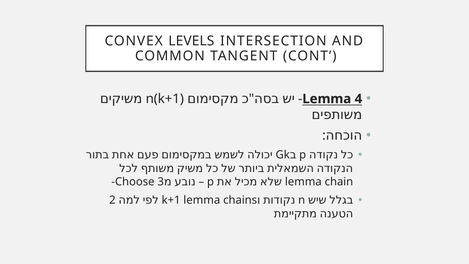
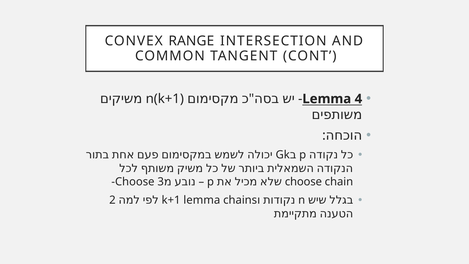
LEVELS: LEVELS -> RANGE
lemma at (303, 182): lemma -> choose
